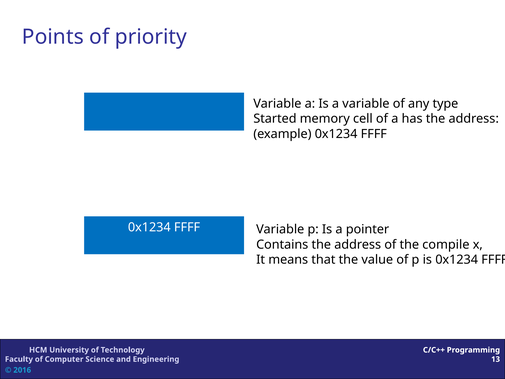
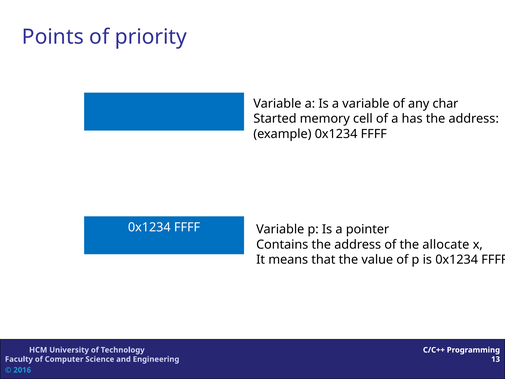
type: type -> char
compile: compile -> allocate
